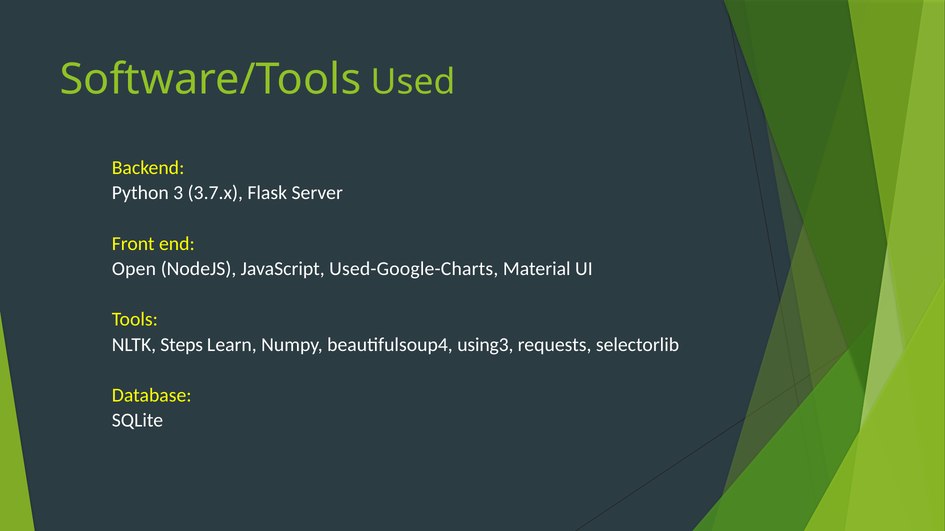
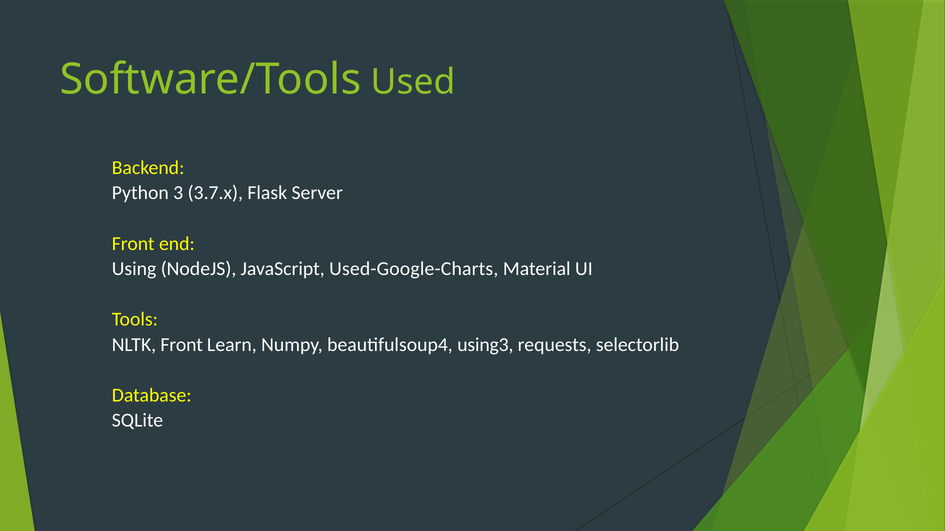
Open: Open -> Using
NLTK Steps: Steps -> Front
